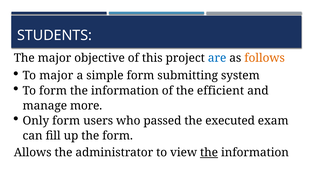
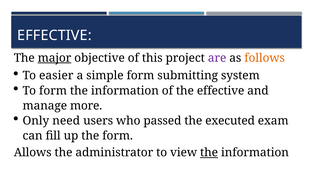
STUDENTS at (55, 35): STUDENTS -> EFFECTIVE
major at (55, 58) underline: none -> present
are colour: blue -> purple
To major: major -> easier
the efficient: efficient -> effective
Only form: form -> need
